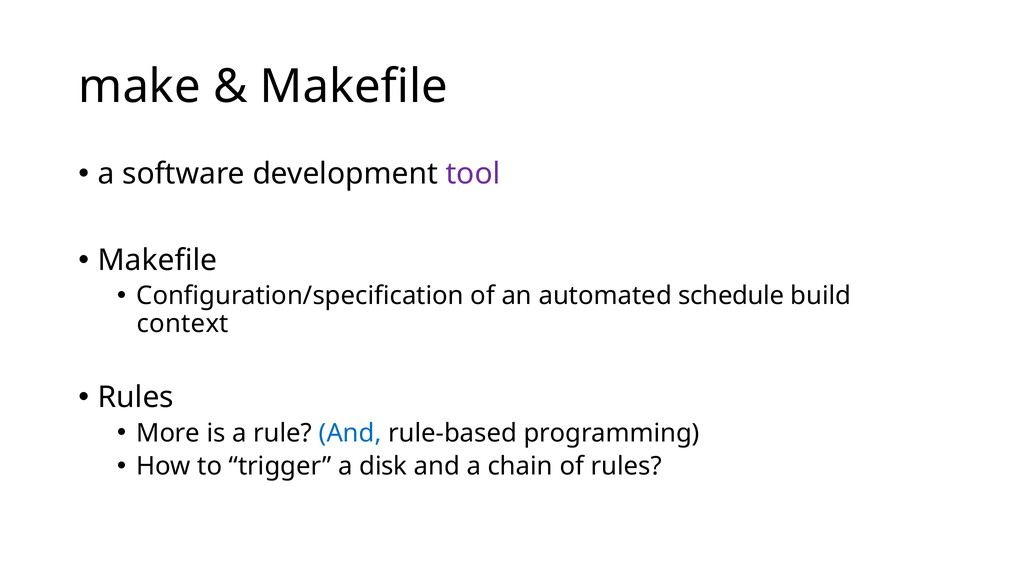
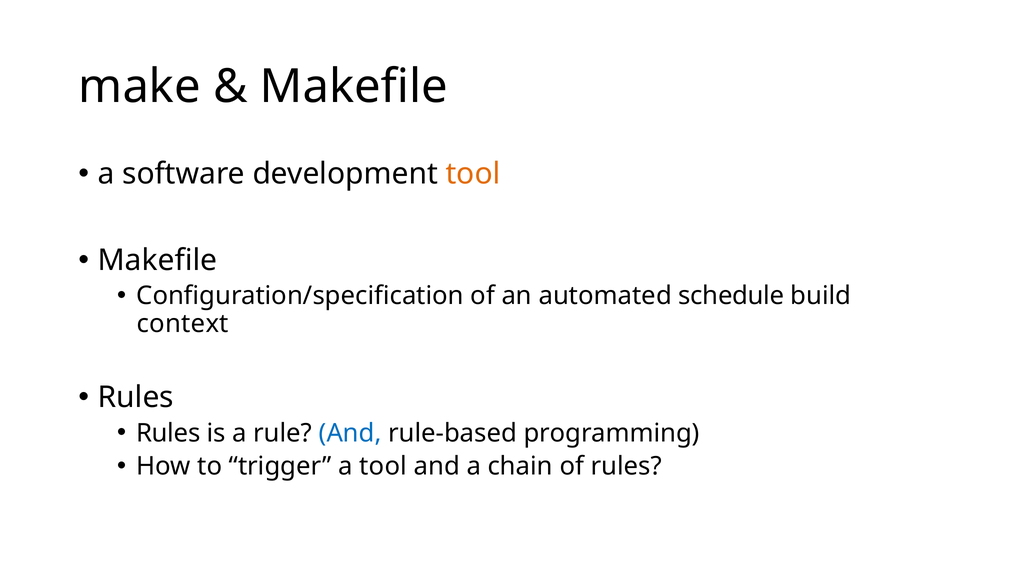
tool at (473, 174) colour: purple -> orange
More at (168, 433): More -> Rules
a disk: disk -> tool
